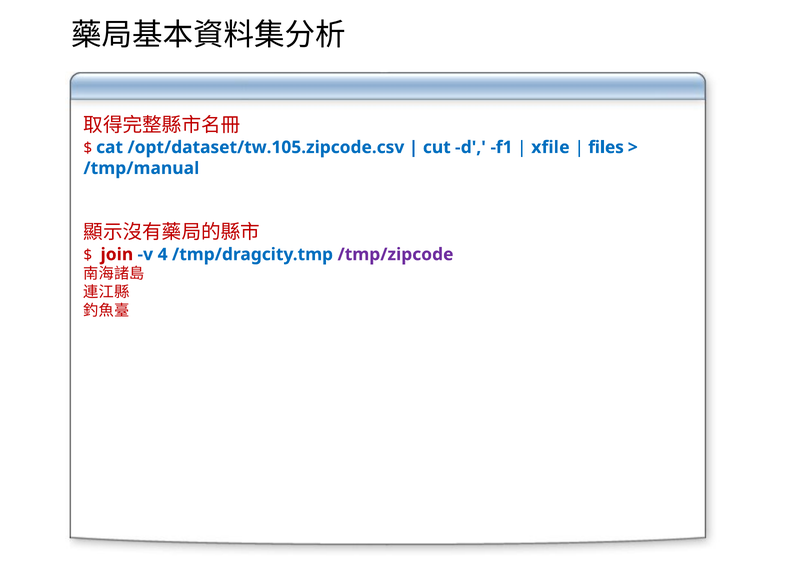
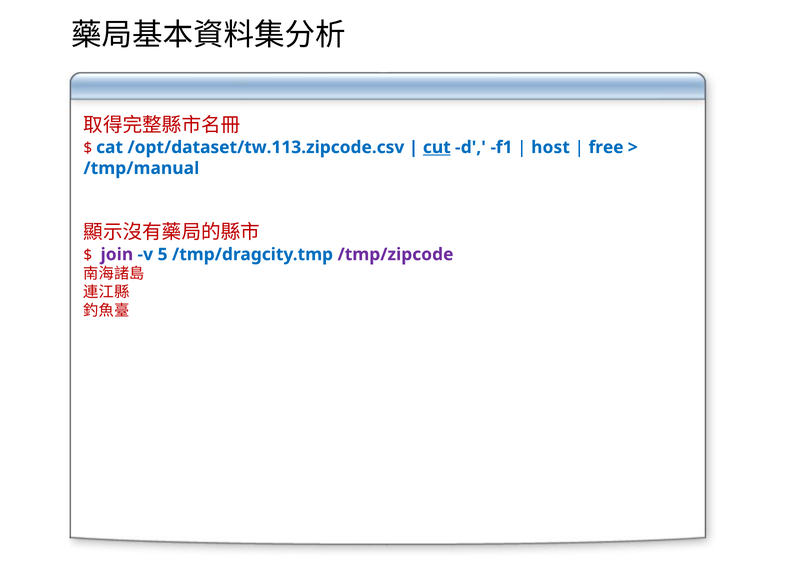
/opt/dataset/tw.105.zipcode.csv: /opt/dataset/tw.105.zipcode.csv -> /opt/dataset/tw.113.zipcode.csv
cut underline: none -> present
xfile: xfile -> host
files: files -> free
join colour: red -> purple
4: 4 -> 5
